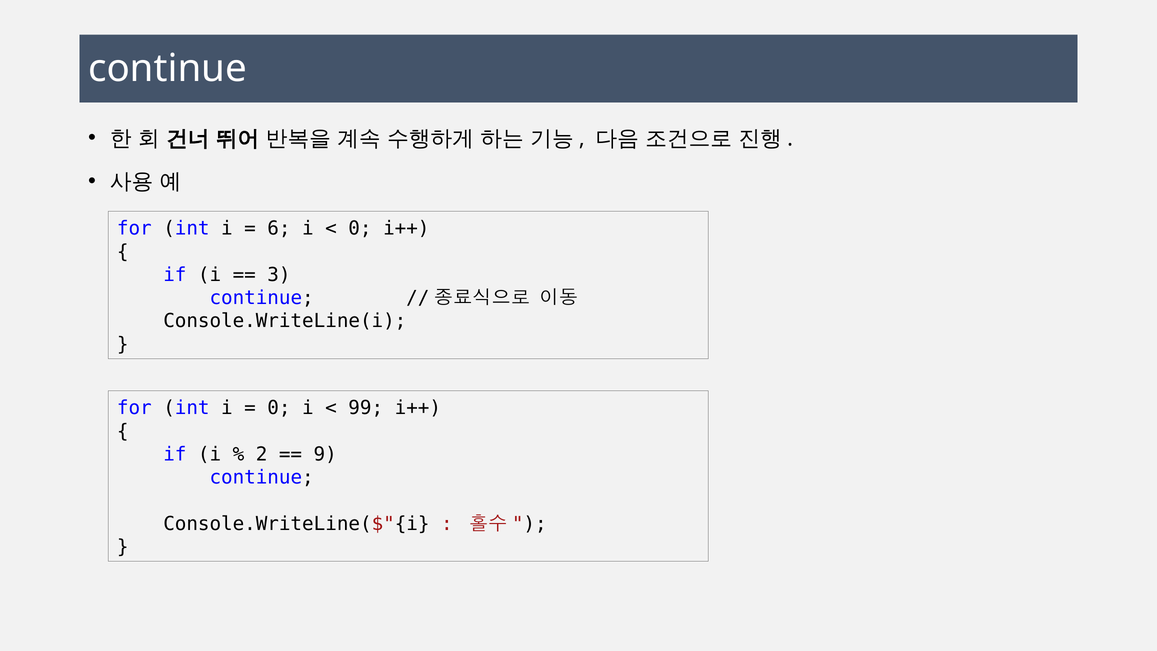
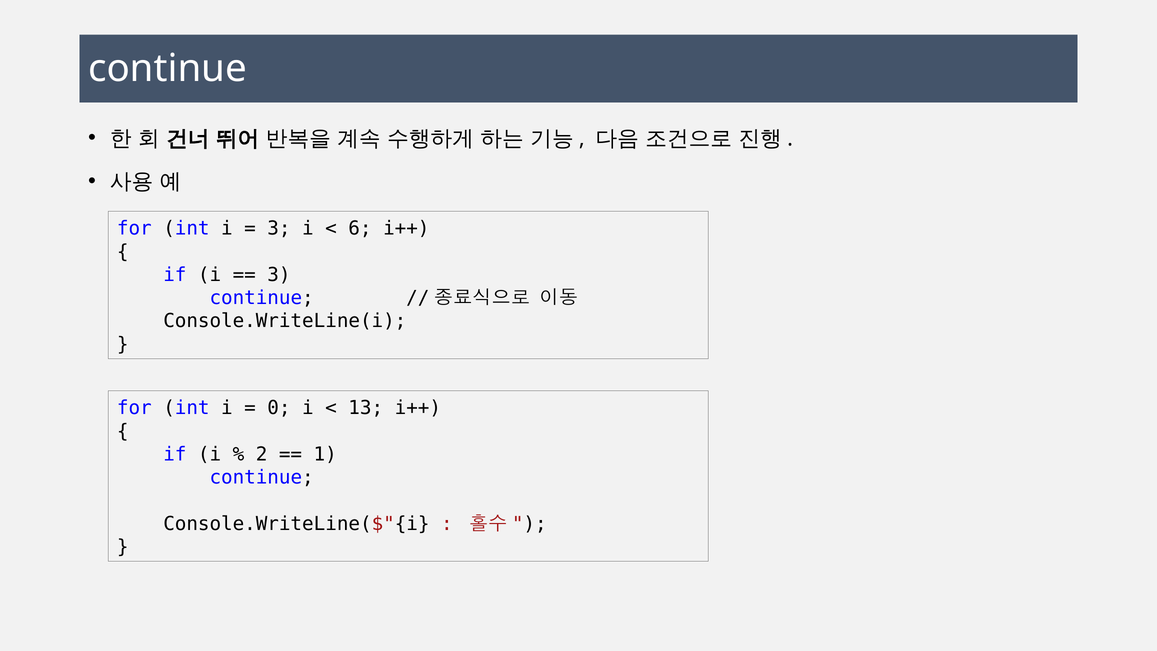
6 at (279, 229): 6 -> 3
0 at (360, 229): 0 -> 6
99: 99 -> 13
9: 9 -> 1
